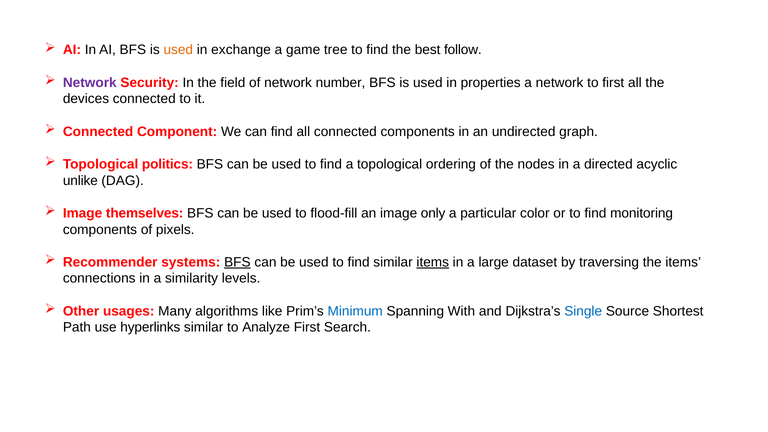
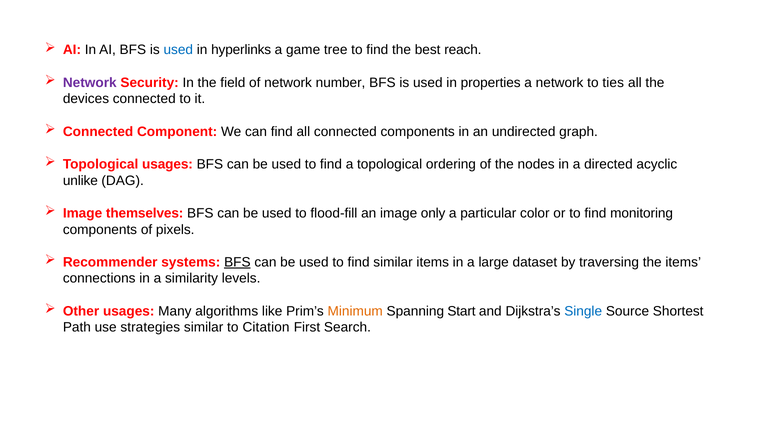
used at (178, 50) colour: orange -> blue
exchange: exchange -> hyperlinks
follow: follow -> reach
to first: first -> ties
Topological politics: politics -> usages
items at (433, 262) underline: present -> none
Minimum colour: blue -> orange
With: With -> Start
hyperlinks: hyperlinks -> strategies
Analyze: Analyze -> Citation
